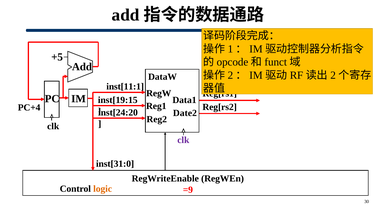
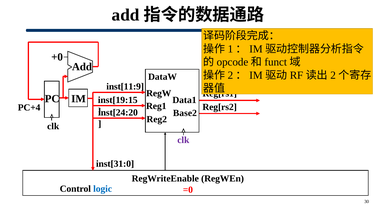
+5: +5 -> +0
inst[11:1: inst[11:1 -> inst[11:9
Date2: Date2 -> Base2
logic colour: orange -> blue
=9: =9 -> =0
